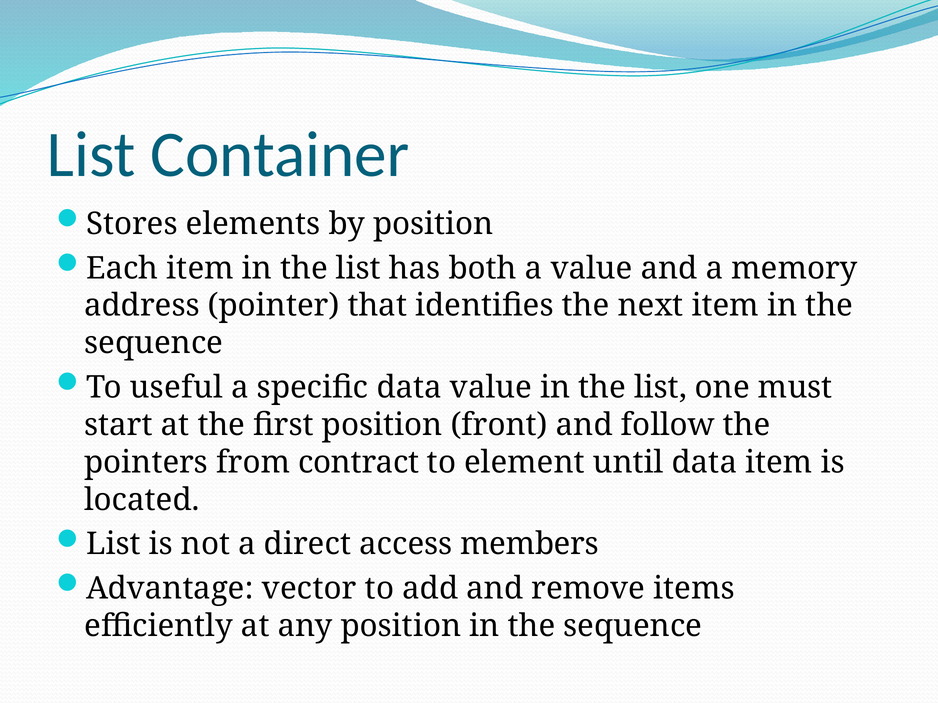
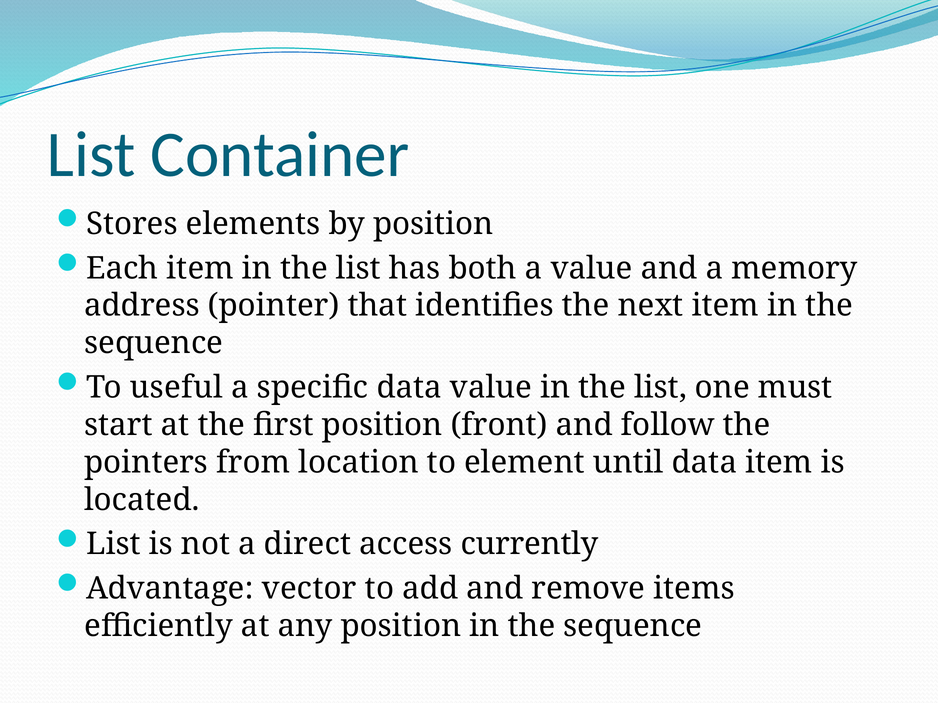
contract: contract -> location
members: members -> currently
